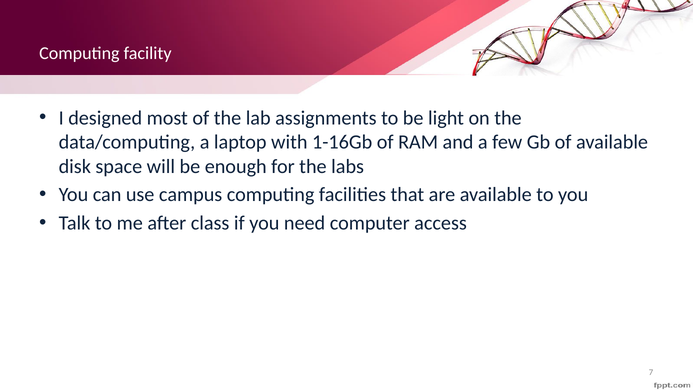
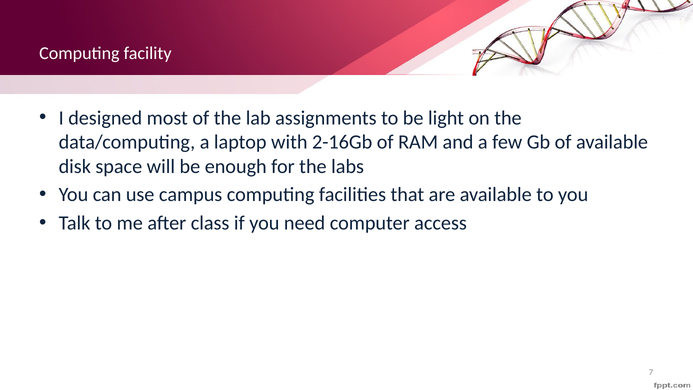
1-16Gb: 1-16Gb -> 2-16Gb
